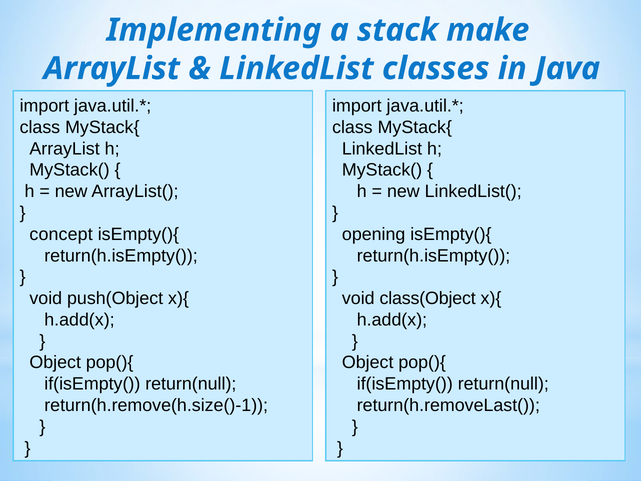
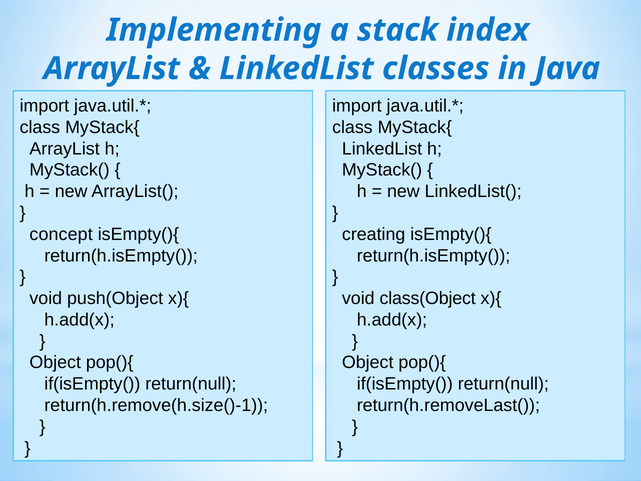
make: make -> index
opening: opening -> creating
